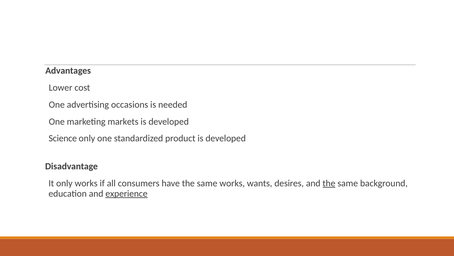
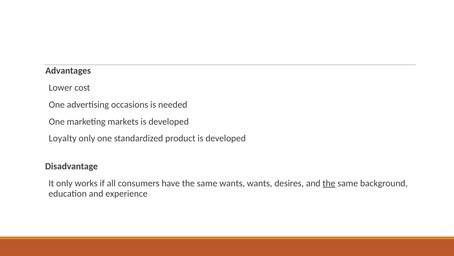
Science: Science -> Loyalty
same works: works -> wants
experience underline: present -> none
